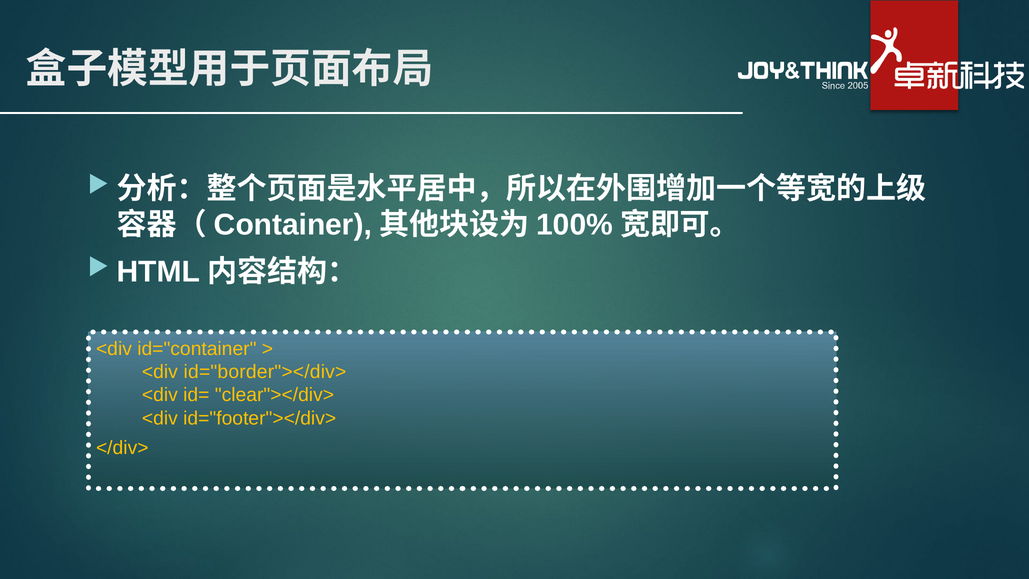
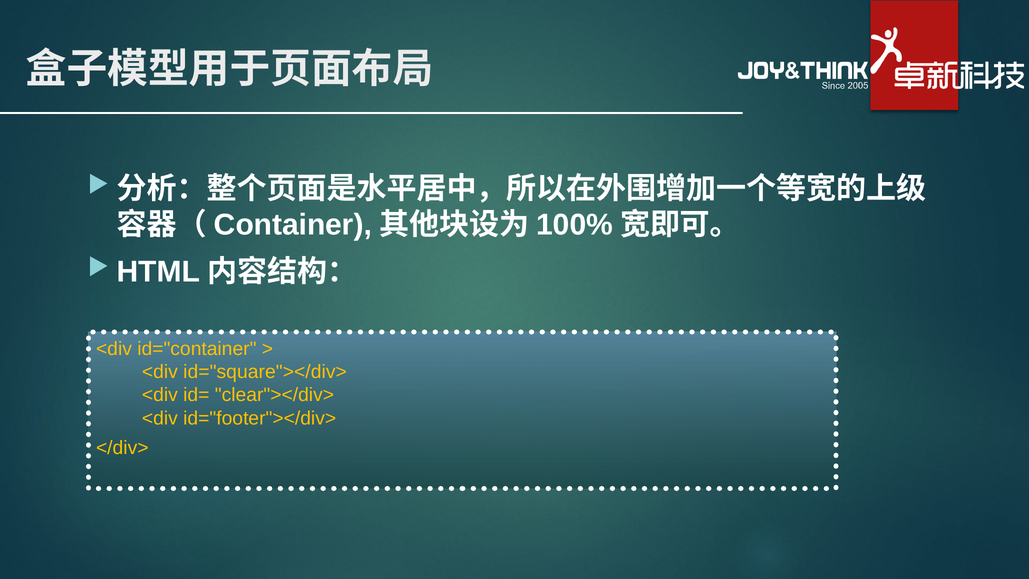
id="border"></div>: id="border"></div> -> id="square"></div>
